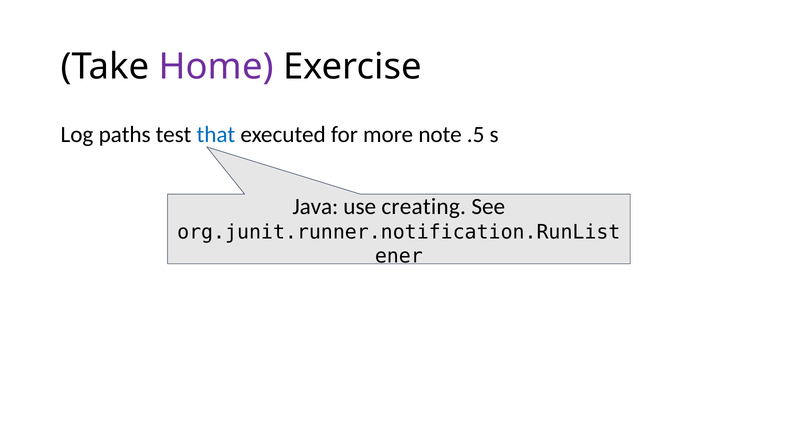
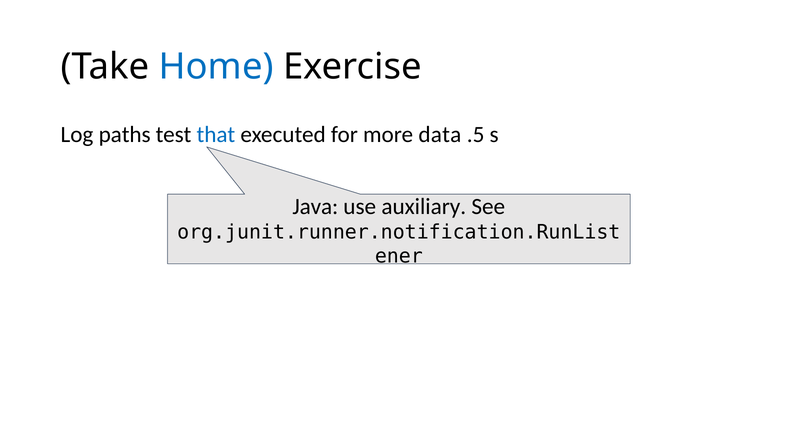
Home colour: purple -> blue
note: note -> data
creating: creating -> auxiliary
